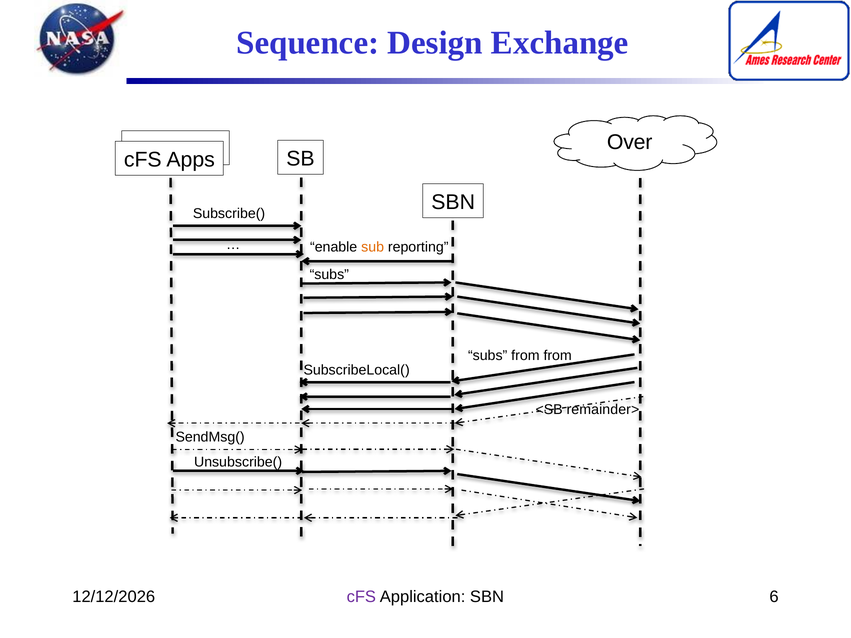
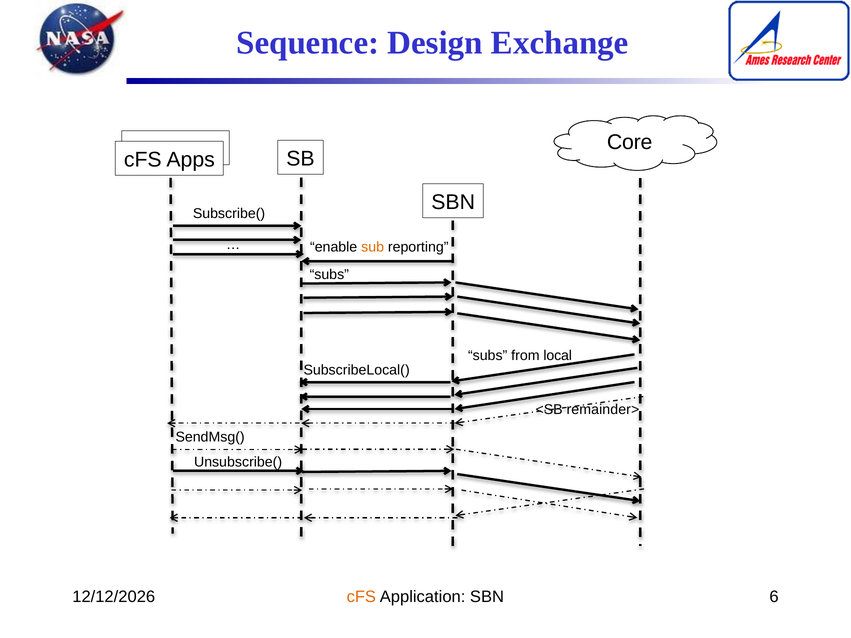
Over: Over -> Core
from from: from -> local
cFS at (361, 597) colour: purple -> orange
